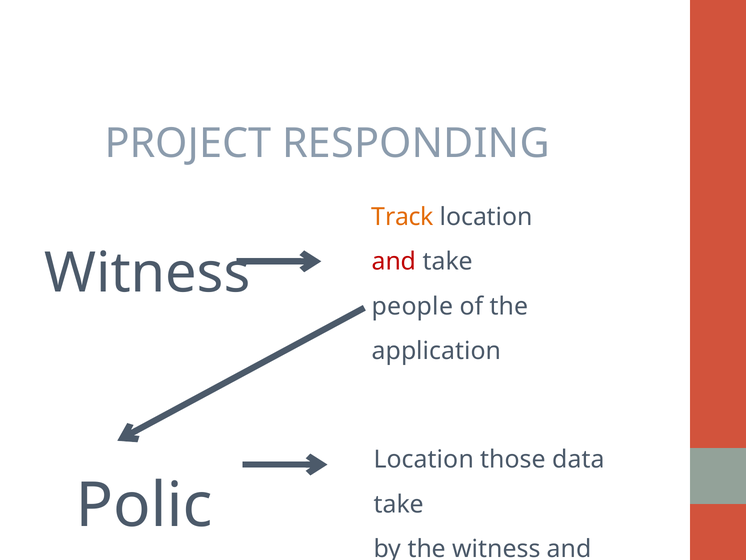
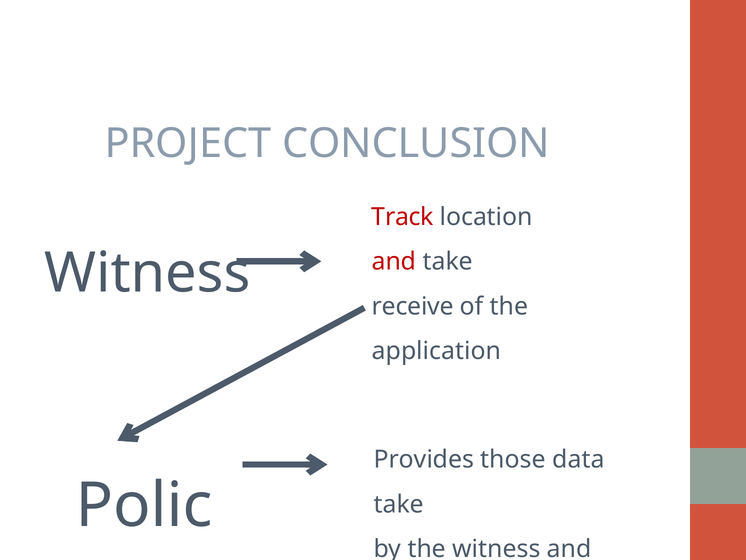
RESPONDING: RESPONDING -> CONCLUSION
Track colour: orange -> red
people: people -> receive
Location at (424, 459): Location -> Provides
